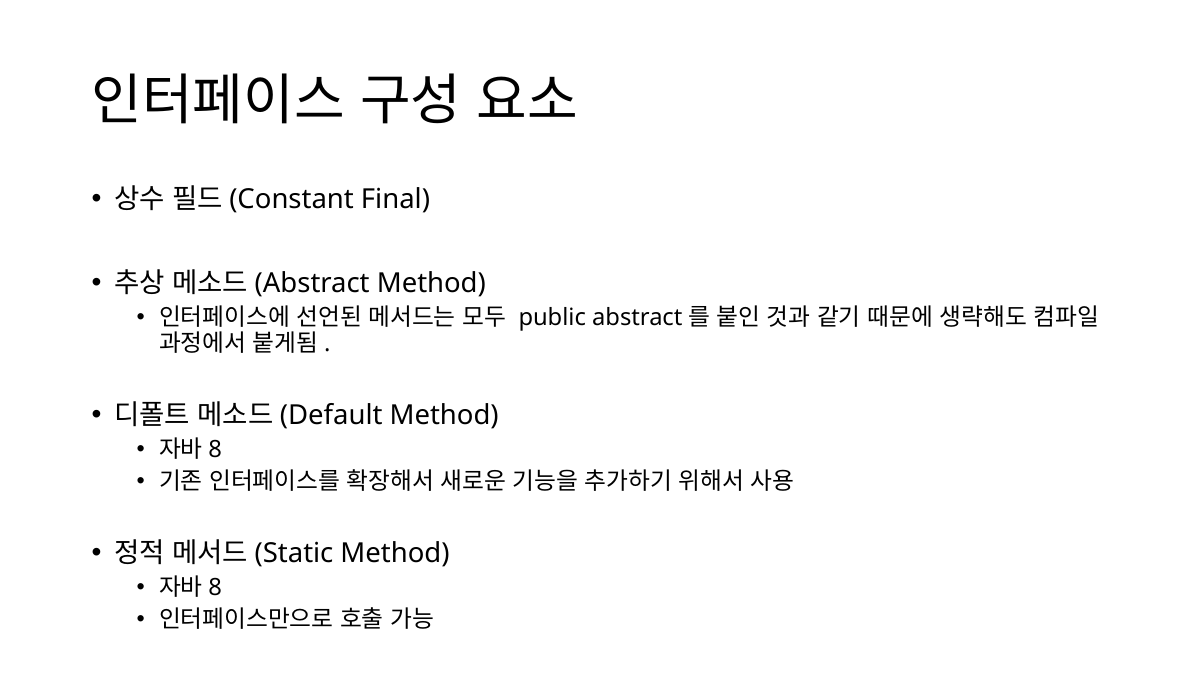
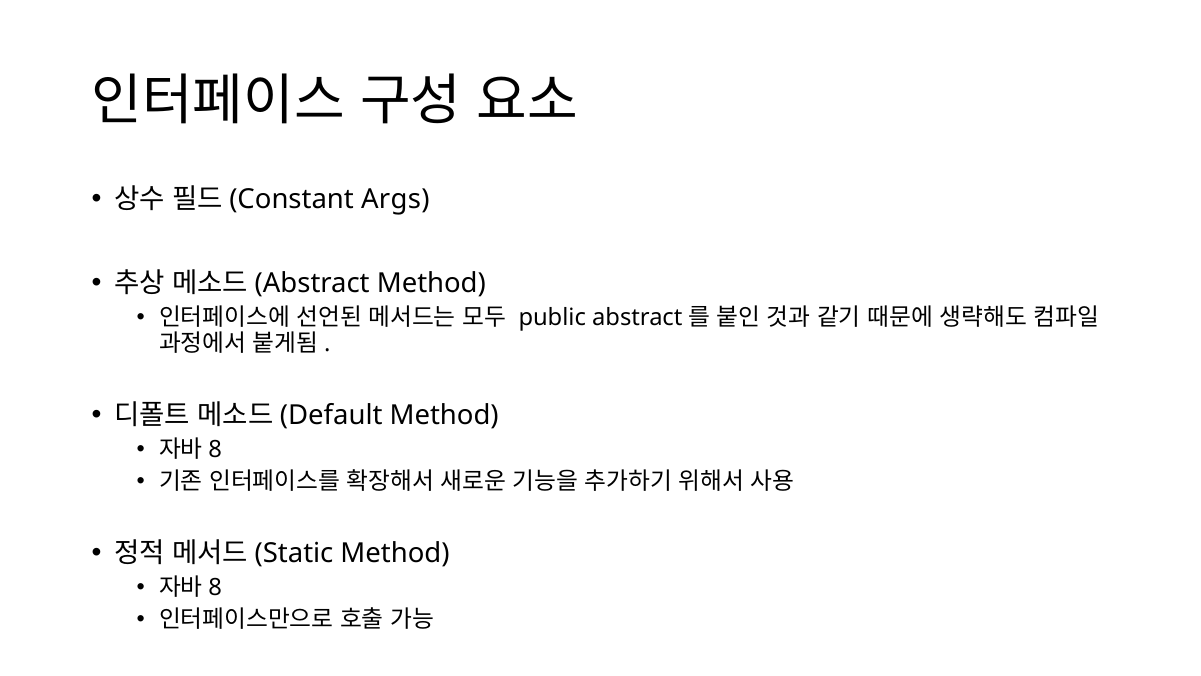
Final: Final -> Args
